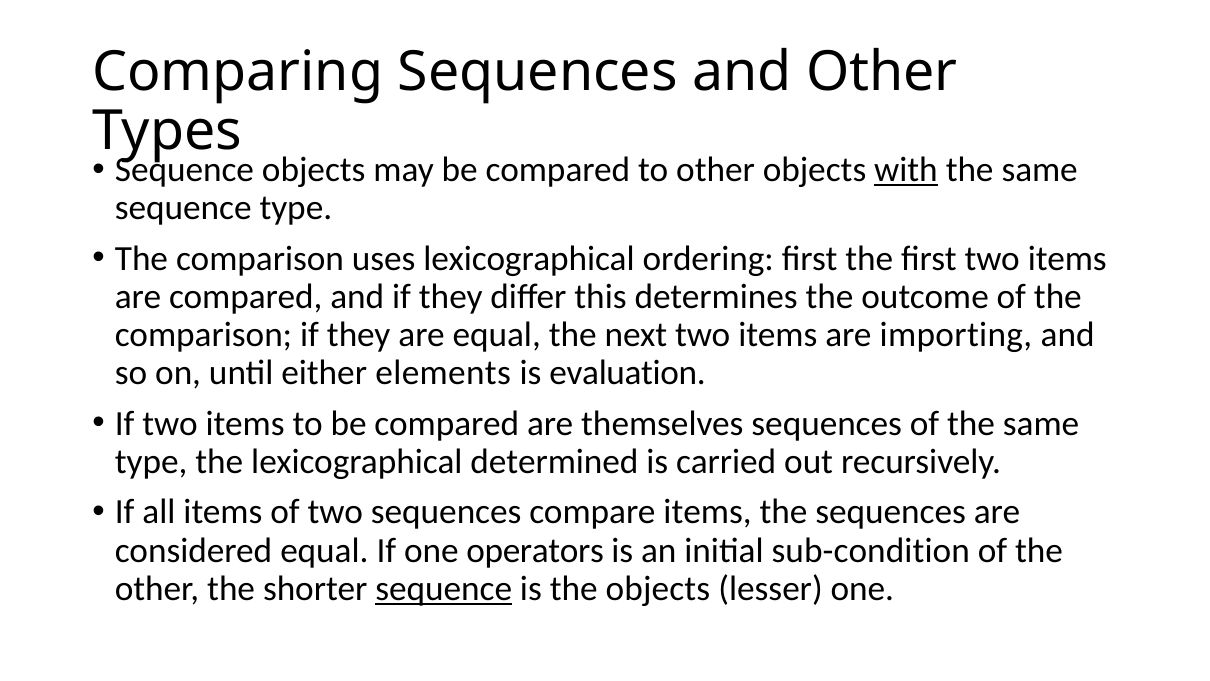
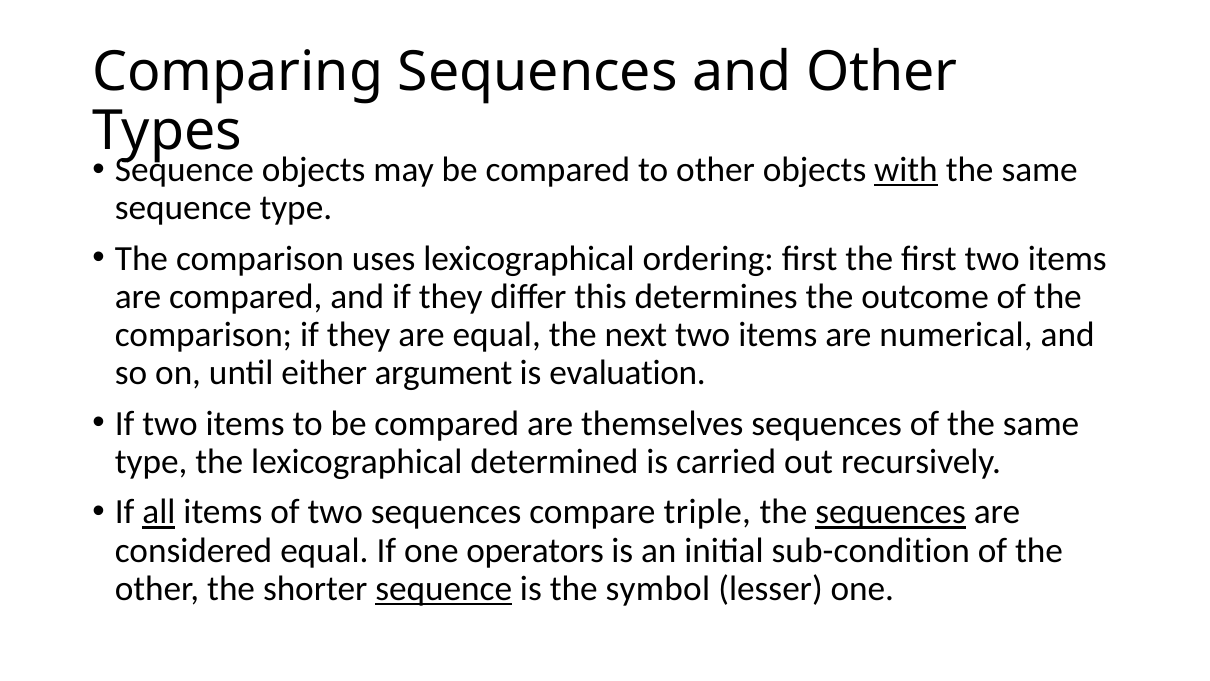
importing: importing -> numerical
elements: elements -> argument
all underline: none -> present
compare items: items -> triple
sequences at (891, 512) underline: none -> present
the objects: objects -> symbol
